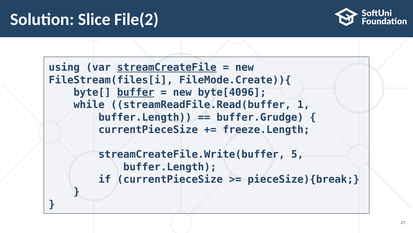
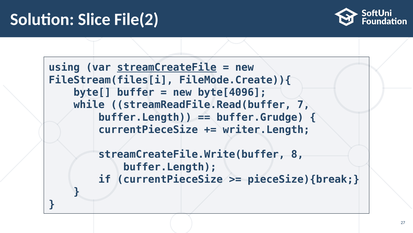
buffer underline: present -> none
1: 1 -> 7
freeze.Length: freeze.Length -> writer.Length
5: 5 -> 8
